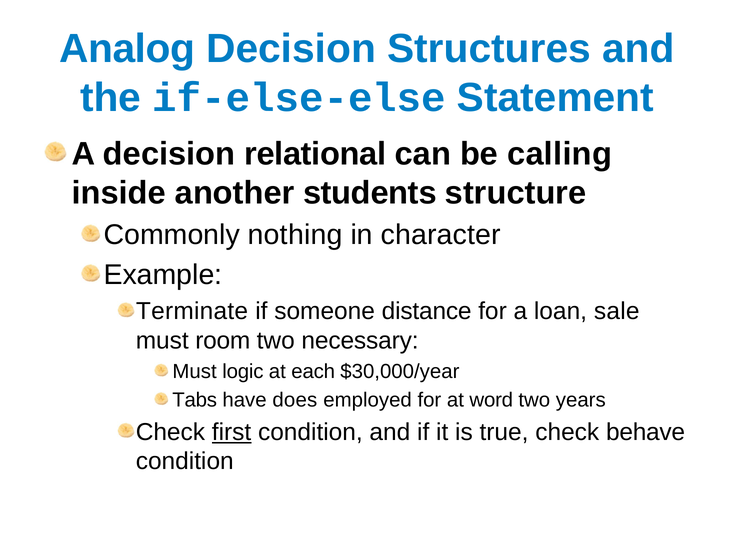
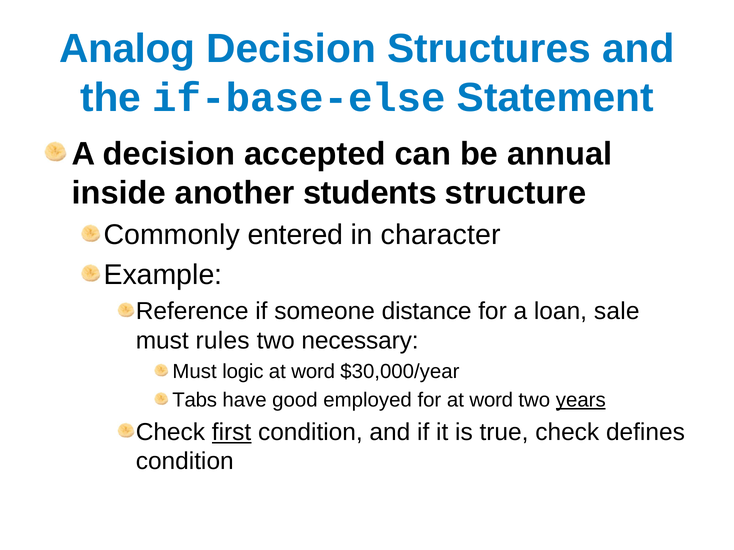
if-else-else: if-else-else -> if-base-else
relational: relational -> accepted
calling: calling -> annual
nothing: nothing -> entered
Terminate: Terminate -> Reference
room: room -> rules
each at (313, 372): each -> word
does: does -> good
years underline: none -> present
behave: behave -> defines
